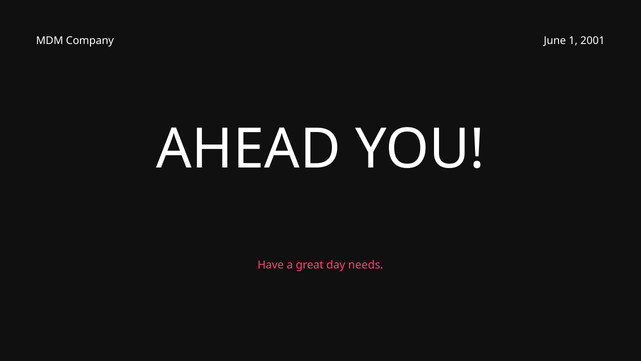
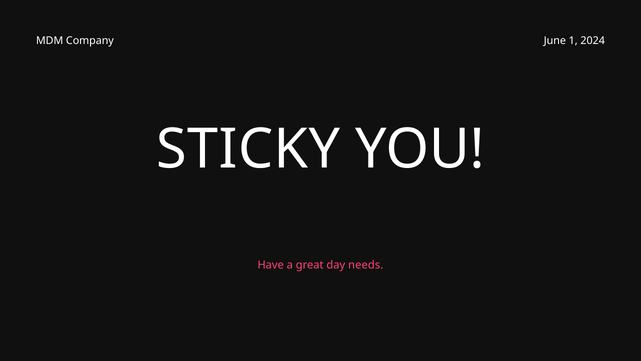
2001: 2001 -> 2024
AHEAD: AHEAD -> STICKY
